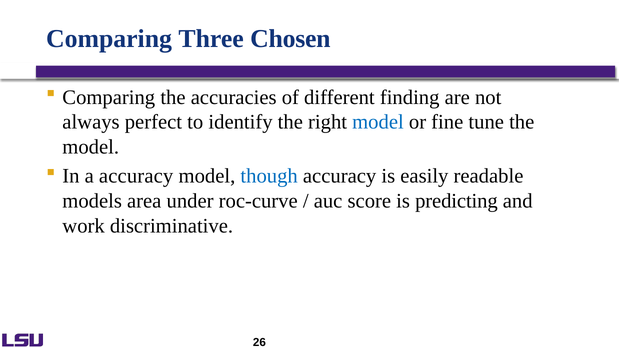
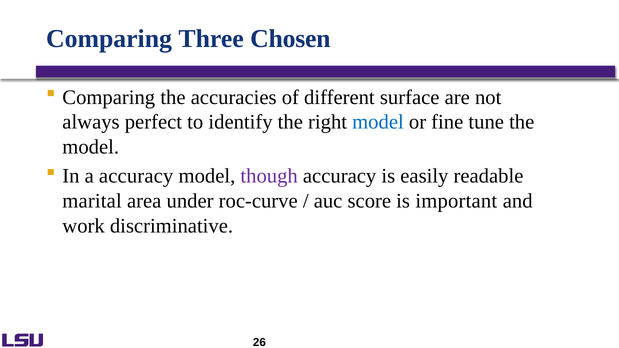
finding: finding -> surface
though colour: blue -> purple
models: models -> marital
predicting: predicting -> important
